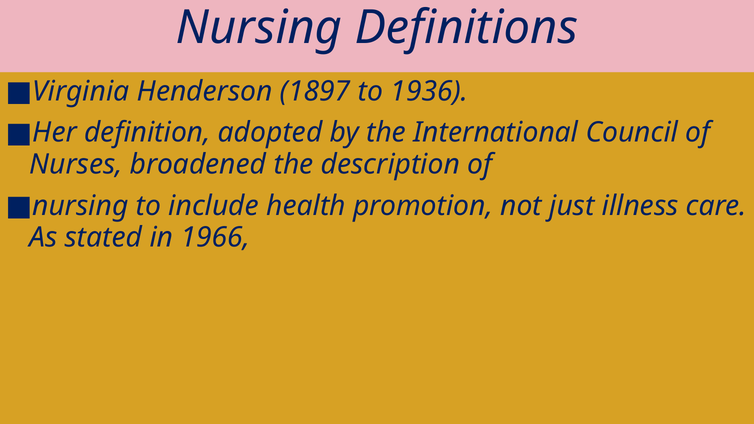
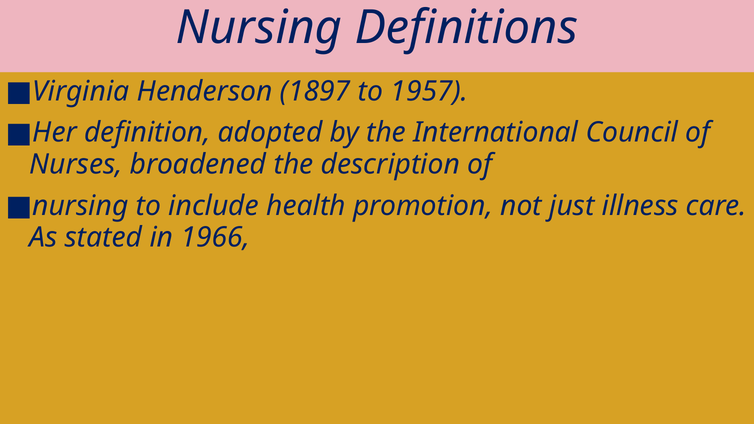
1936: 1936 -> 1957
